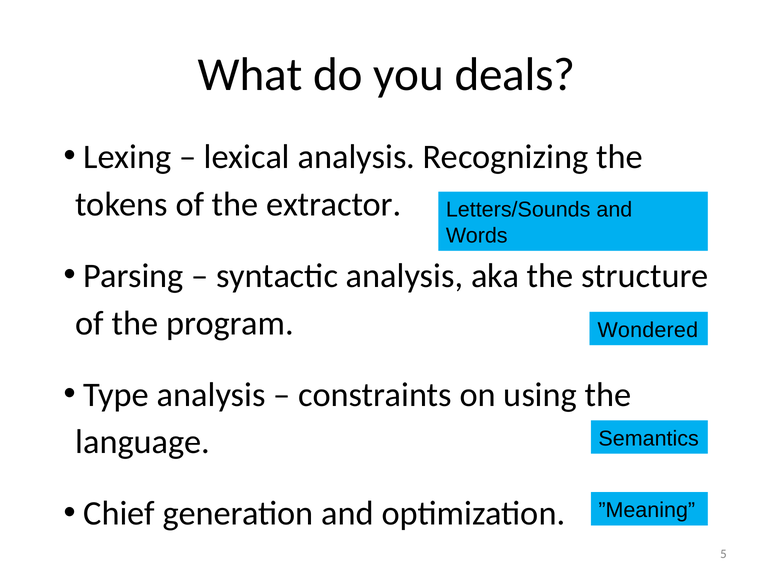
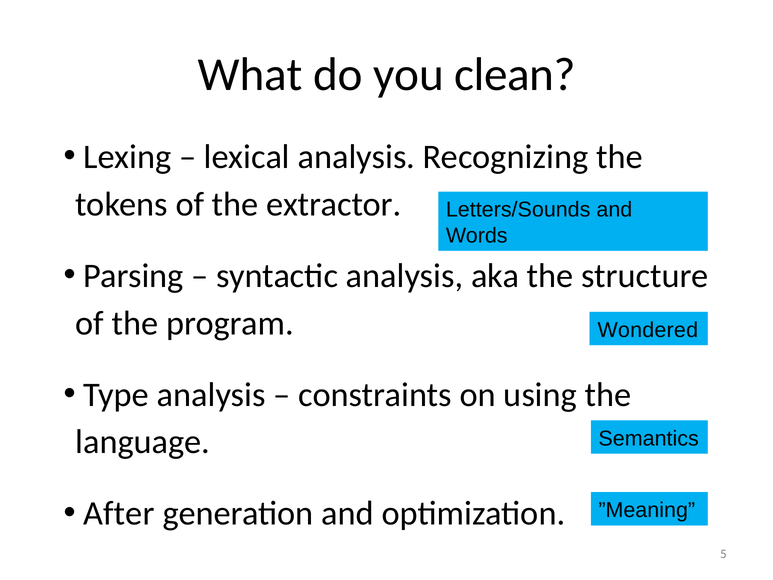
deals: deals -> clean
Chief: Chief -> After
